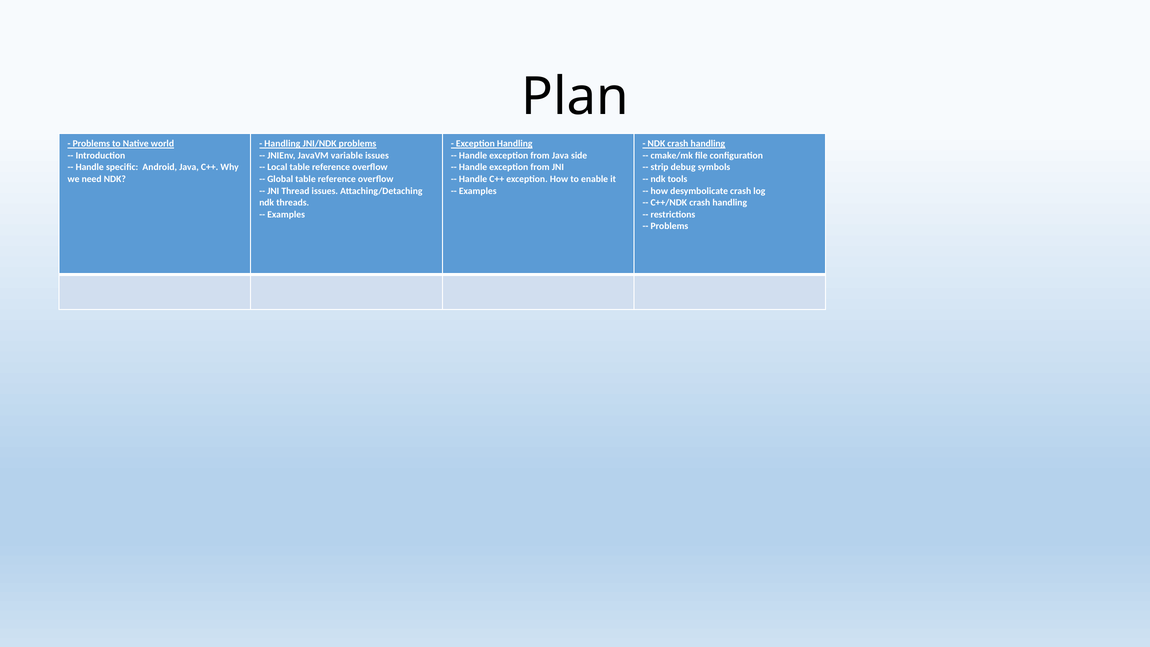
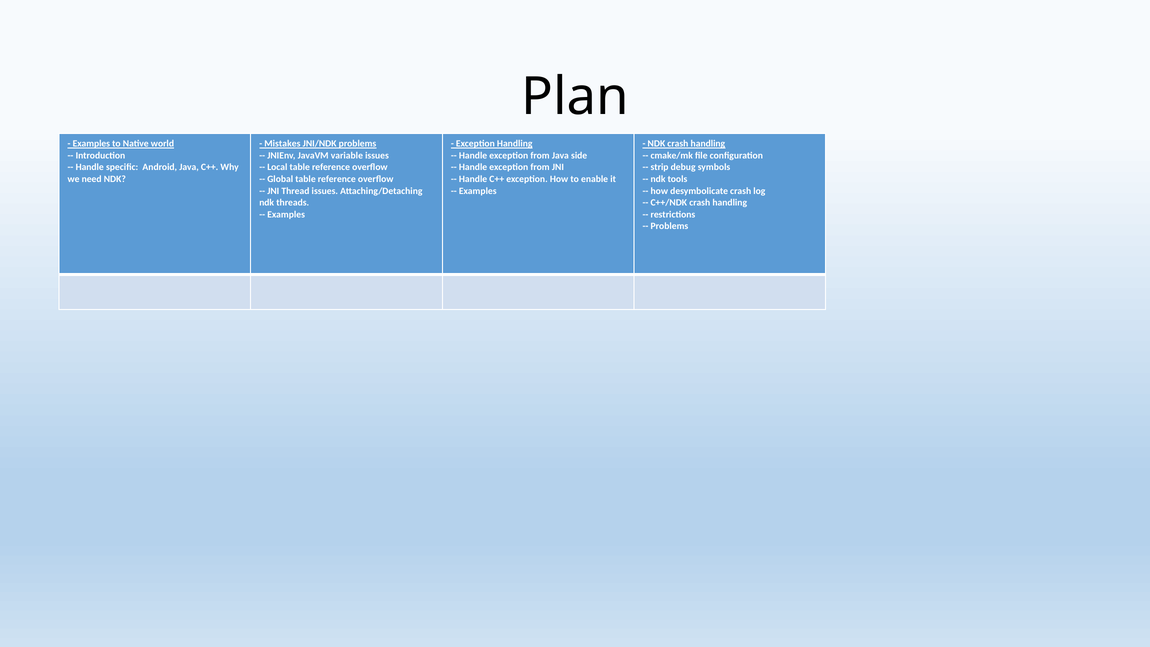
Problems at (91, 144): Problems -> Examples
Handling at (282, 144): Handling -> Mistakes
